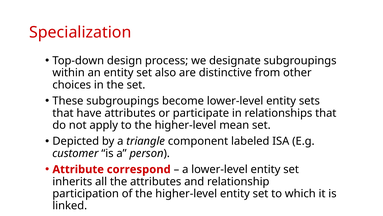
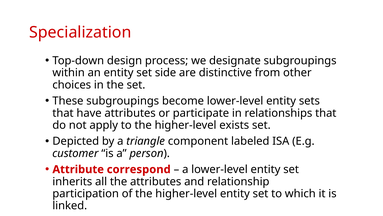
also: also -> side
mean: mean -> exists
